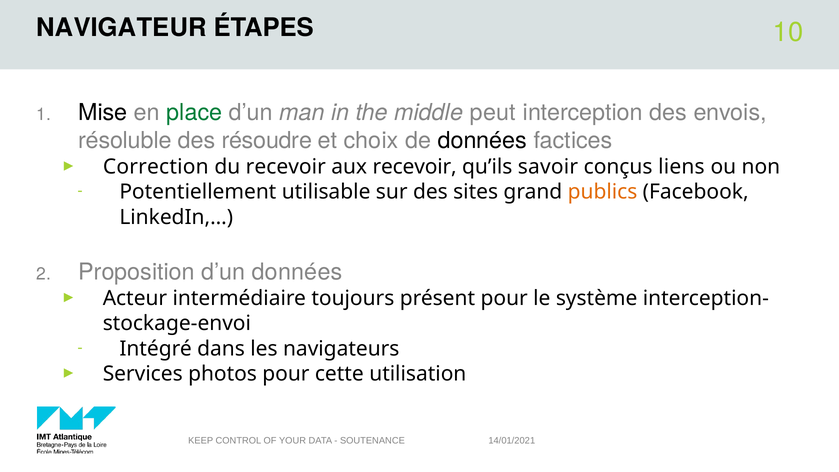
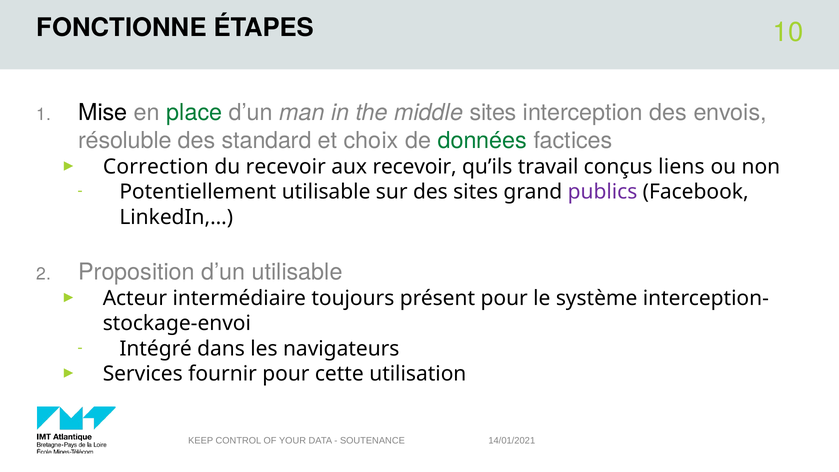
NAVIGATEUR: NAVIGATEUR -> FONCTIONNE
middle peut: peut -> sites
résoudre: résoudre -> standard
données at (482, 140) colour: black -> green
savoir: savoir -> travail
publics colour: orange -> purple
d’un données: données -> utilisable
photos: photos -> fournir
